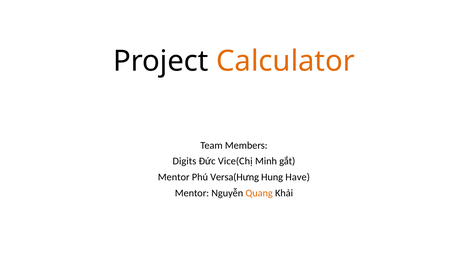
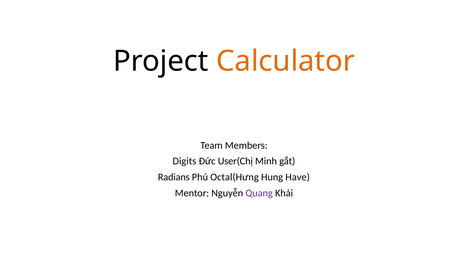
Vice(Chị: Vice(Chị -> User(Chị
Mentor at (174, 177): Mentor -> Radians
Versa(Hưng: Versa(Hưng -> Octal(Hưng
Quang colour: orange -> purple
